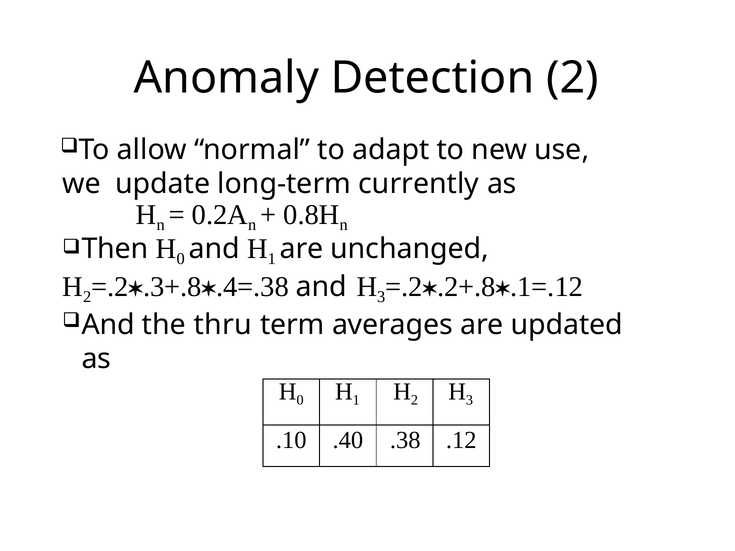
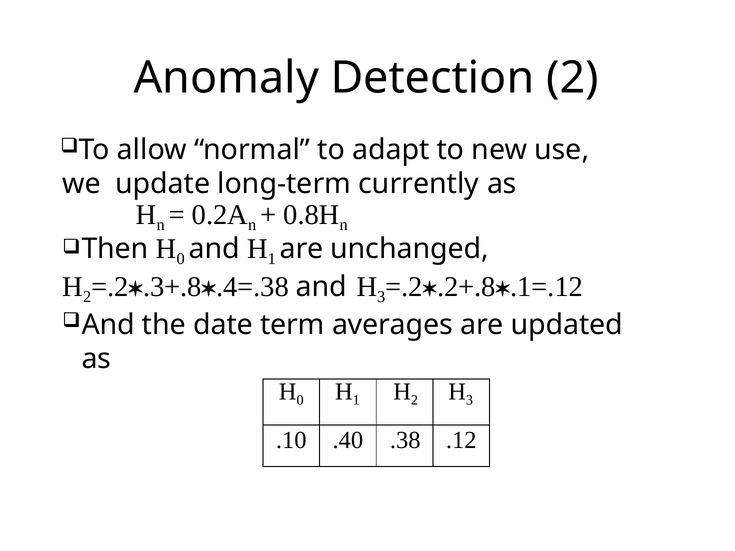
thru: thru -> date
